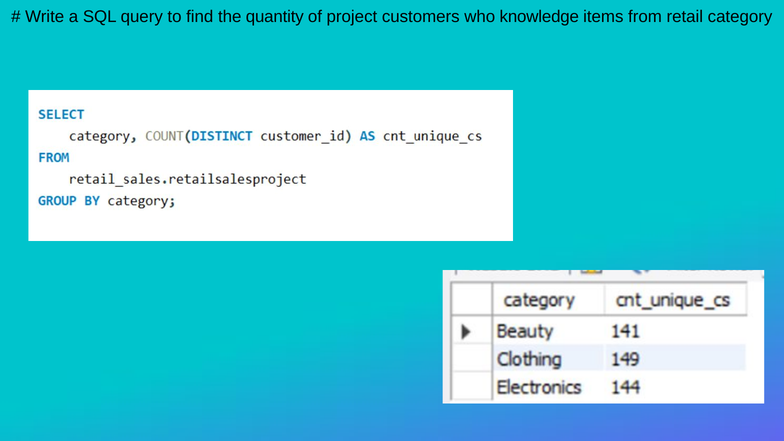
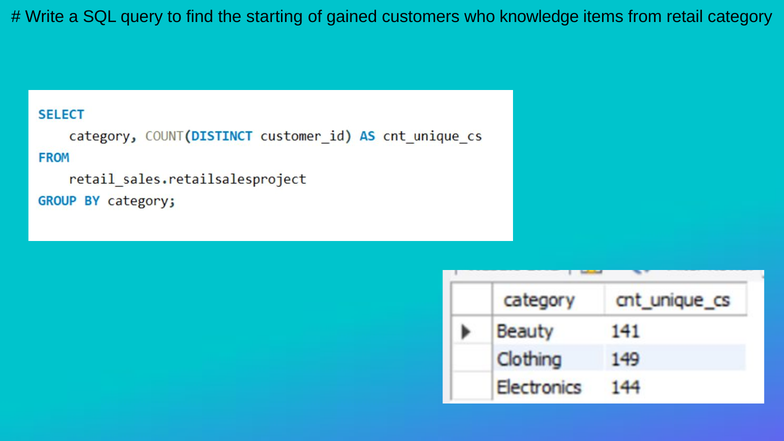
quantity: quantity -> starting
project: project -> gained
